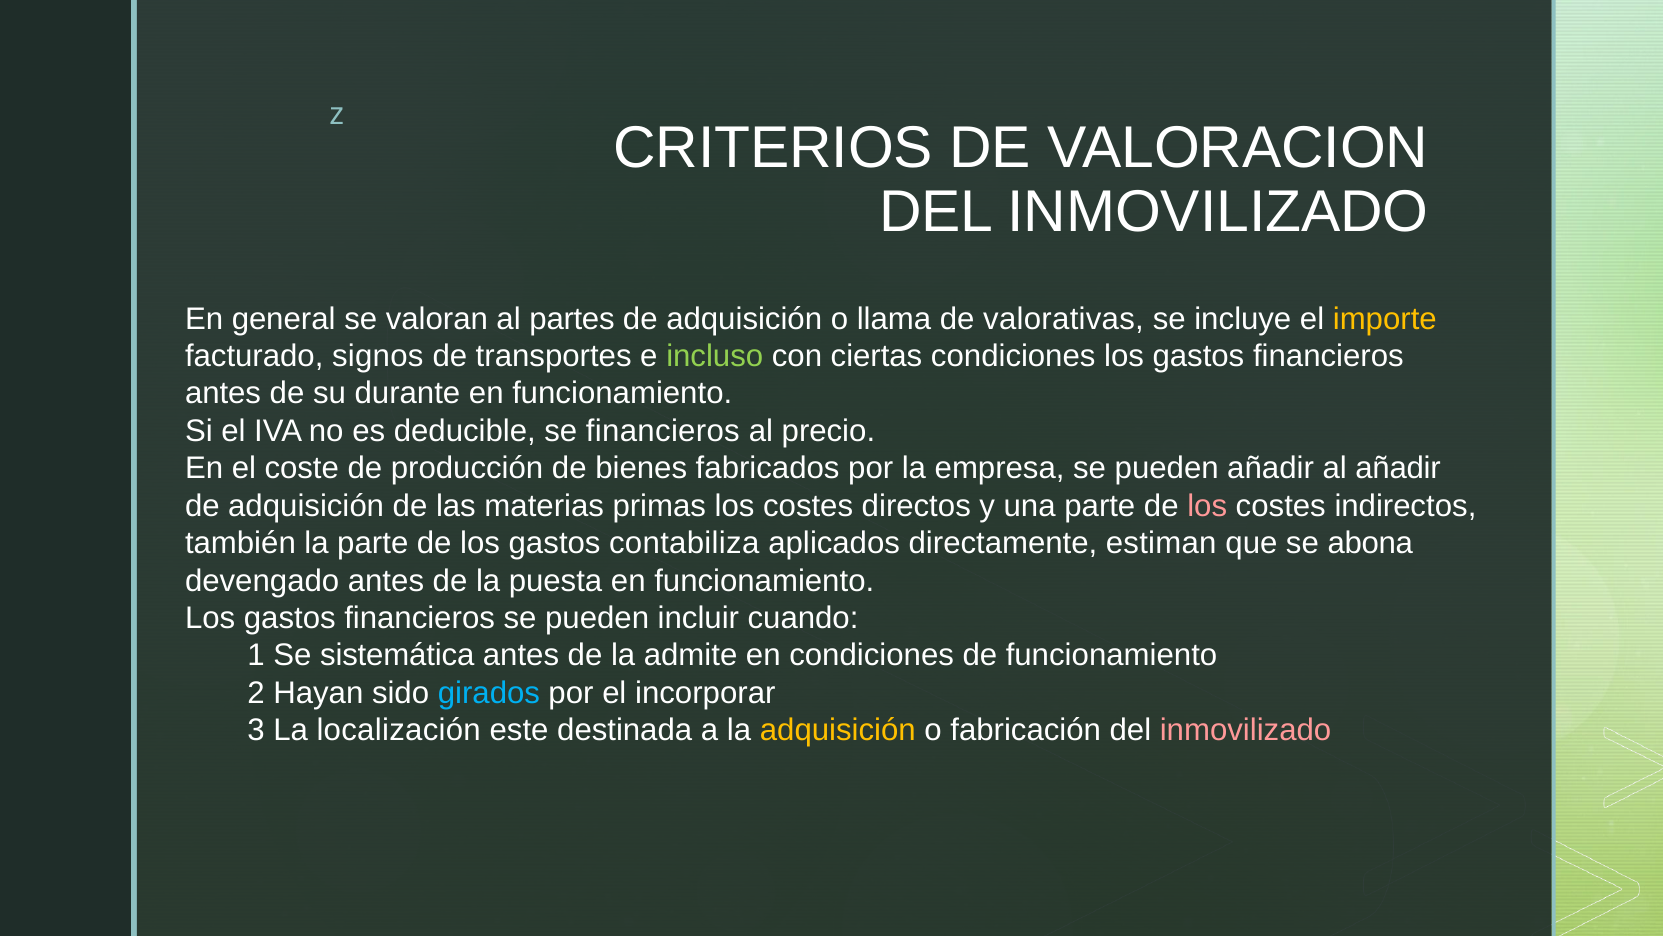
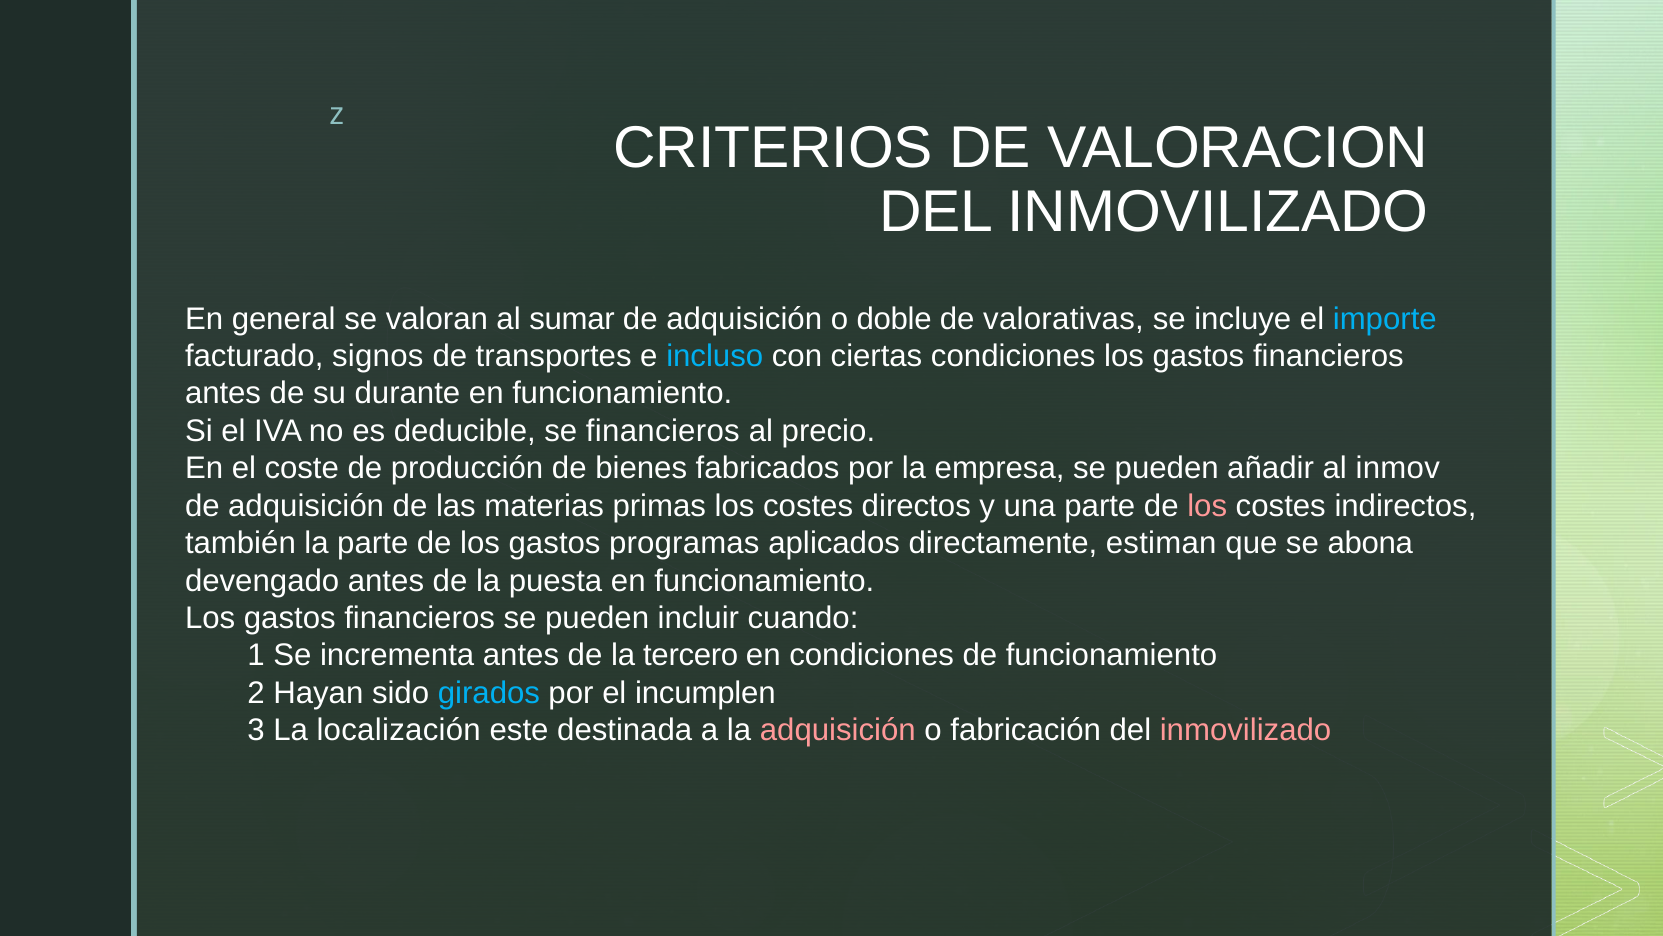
partes: partes -> sumar
llama: llama -> doble
importe colour: yellow -> light blue
incluso colour: light green -> light blue
al añadir: añadir -> inmov
contabiliza: contabiliza -> programas
sistemática: sistemática -> incrementa
admite: admite -> tercero
incorporar: incorporar -> incumplen
adquisición at (838, 730) colour: yellow -> pink
